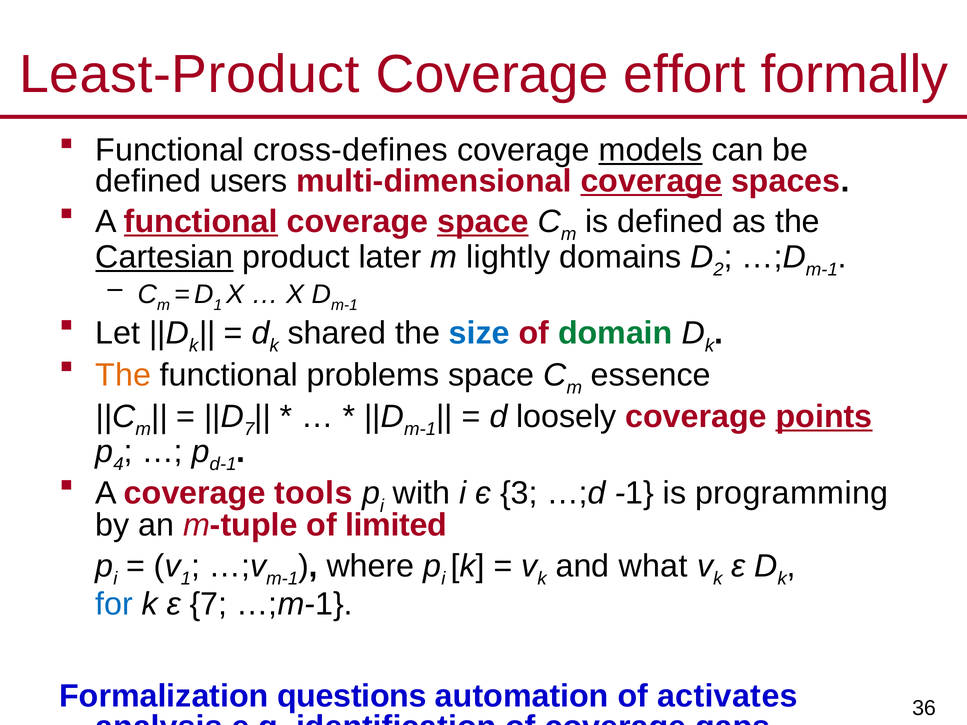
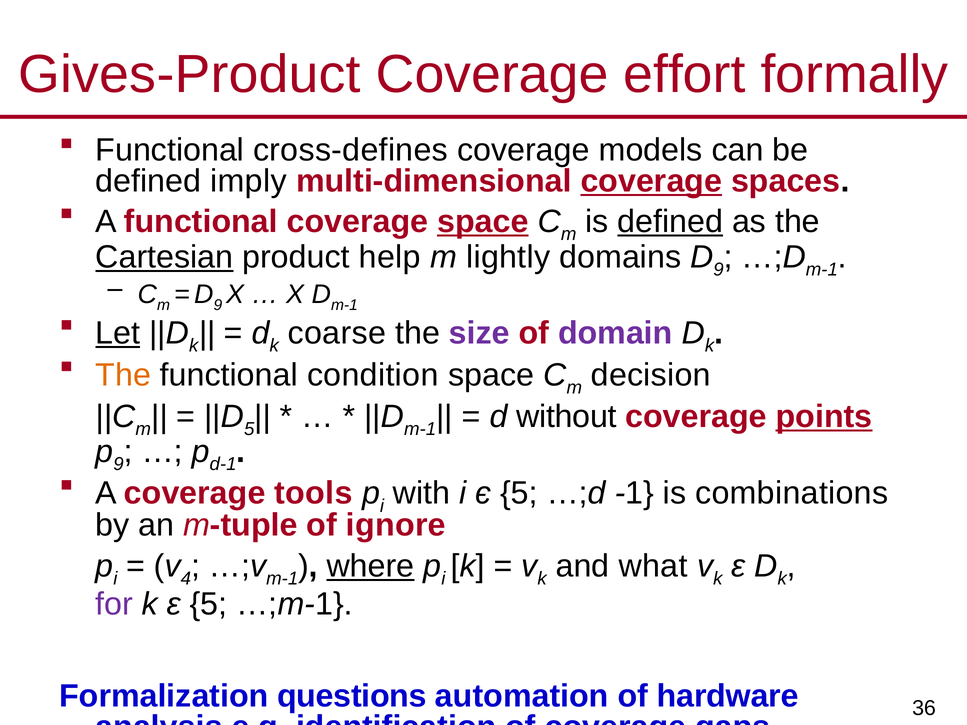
Least-Product: Least-Product -> Gives-Product
models underline: present -> none
users: users -> imply
functional at (201, 222) underline: present -> none
defined at (670, 222) underline: none -> present
later: later -> help
domains D 2: 2 -> 9
1 at (218, 305): 1 -> 9
Let underline: none -> present
shared: shared -> coarse
size colour: blue -> purple
domain colour: green -> purple
problems: problems -> condition
essence: essence -> decision
7 at (249, 429): 7 -> 5
loosely: loosely -> without
4 at (119, 464): 4 -> 9
є 3: 3 -> 5
programming: programming -> combinations
limited: limited -> ignore
1 at (186, 579): 1 -> 4
where underline: none -> present
for colour: blue -> purple
ε 7: 7 -> 5
activates: activates -> hardware
